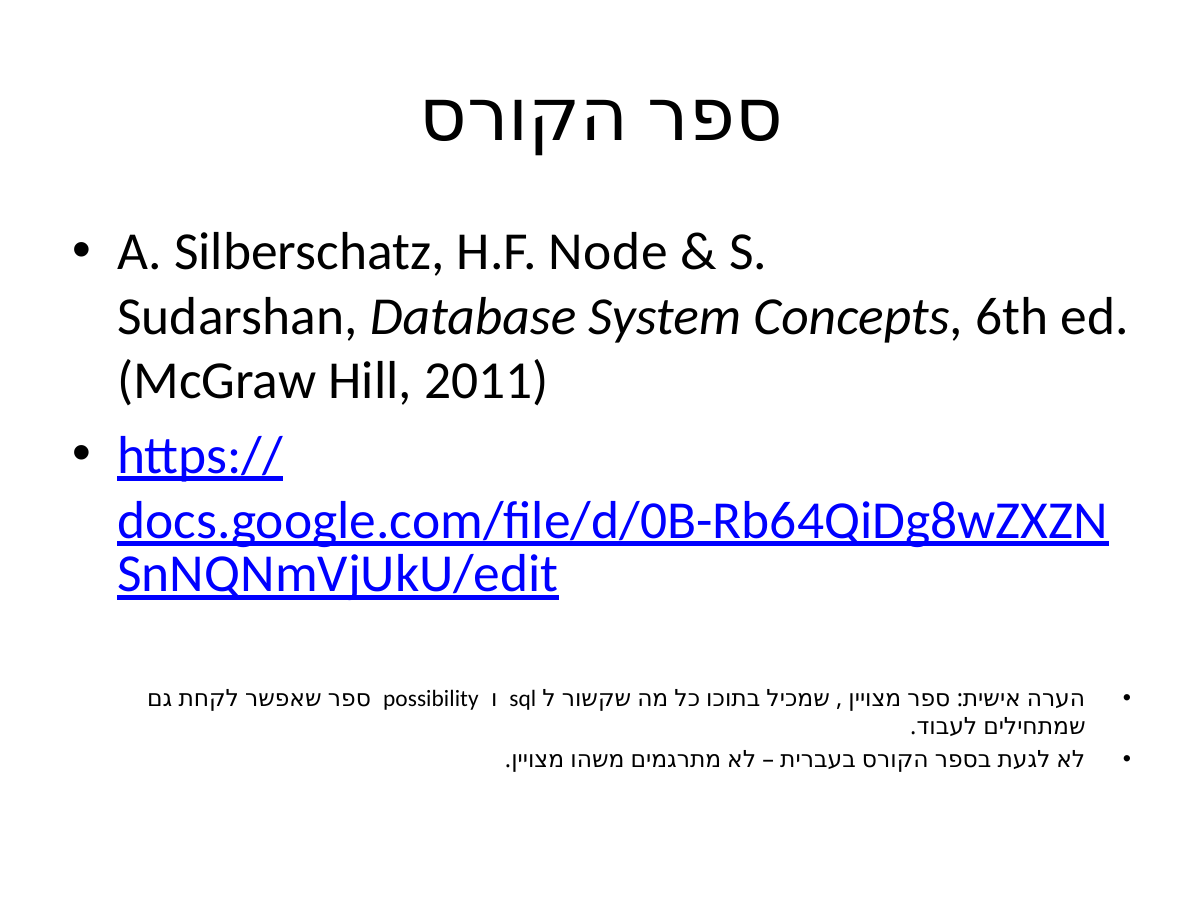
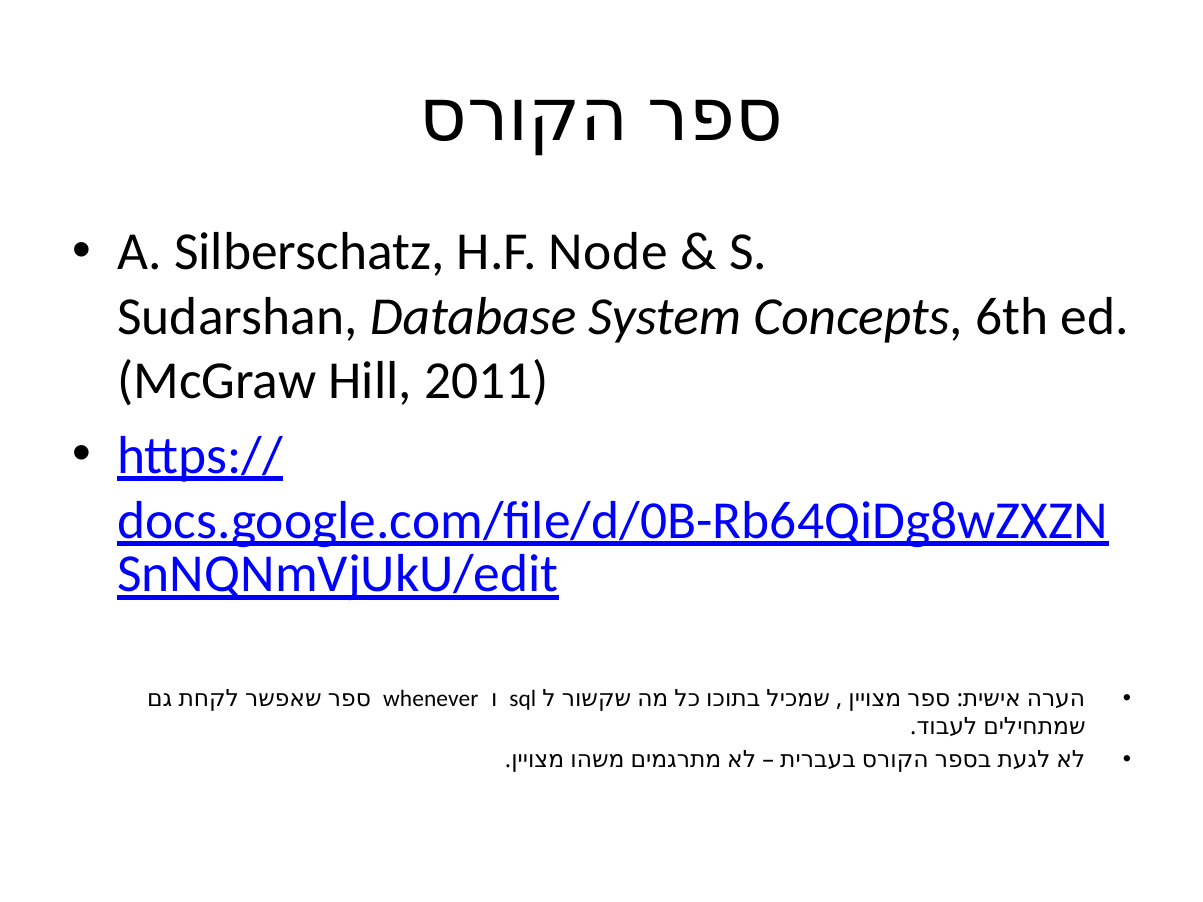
possibility: possibility -> whenever
